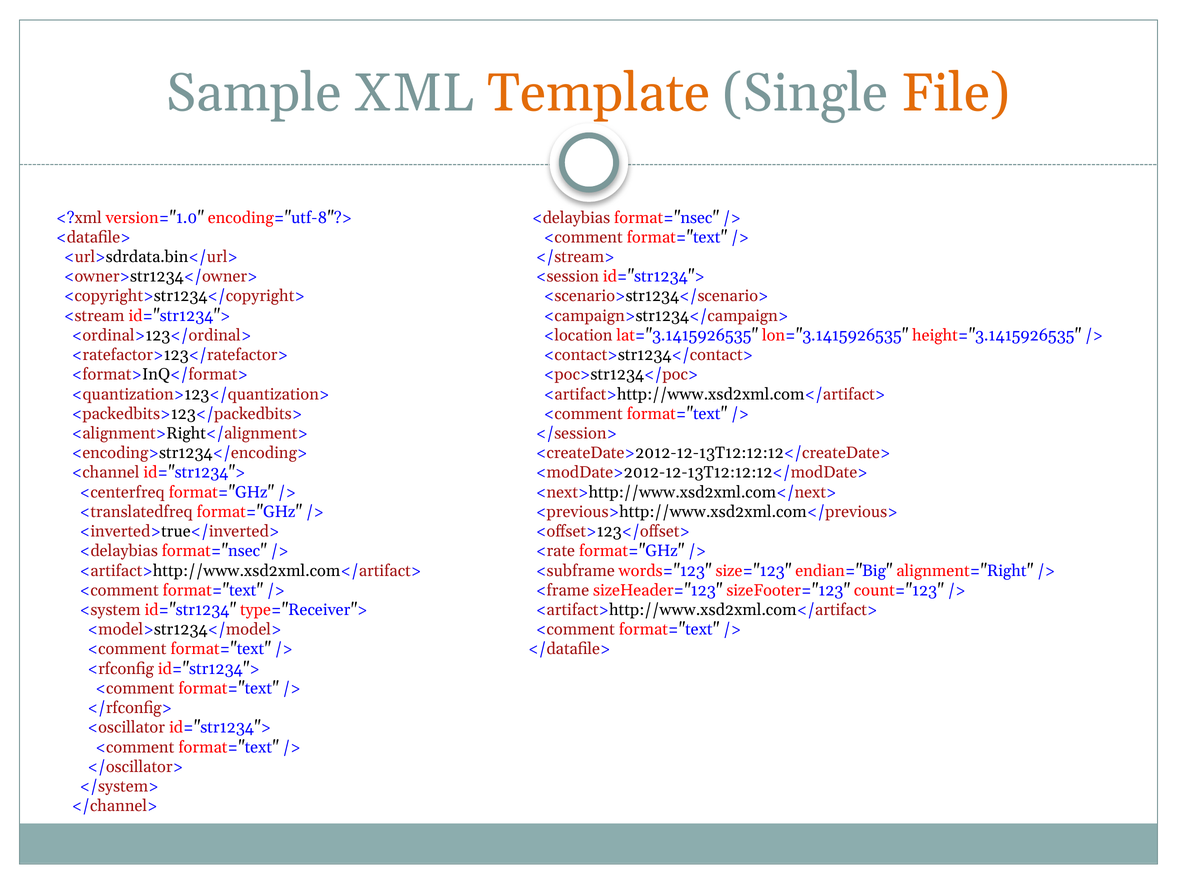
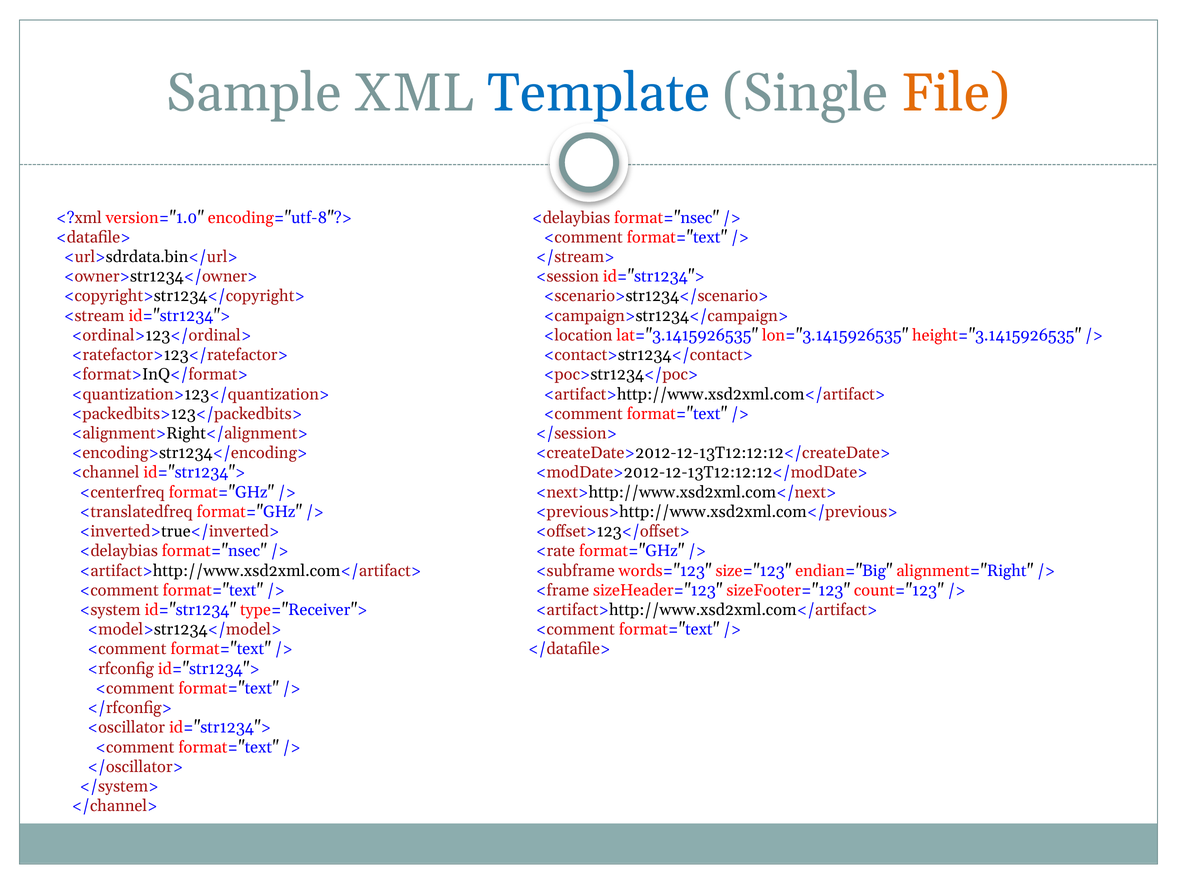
Template colour: orange -> blue
